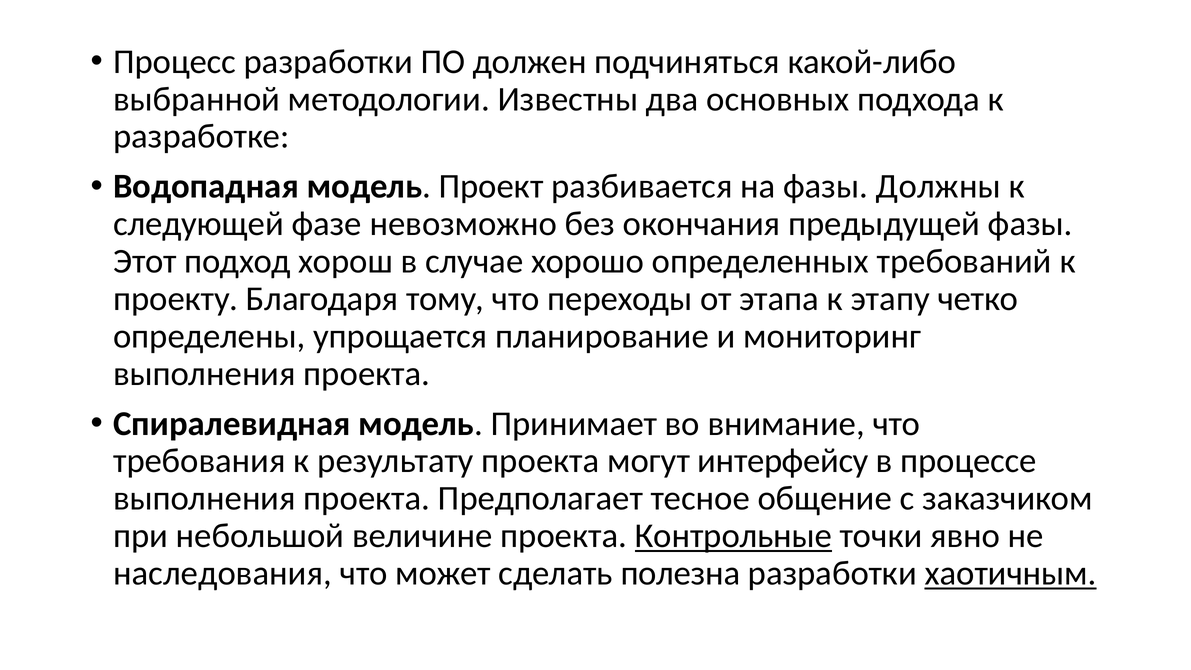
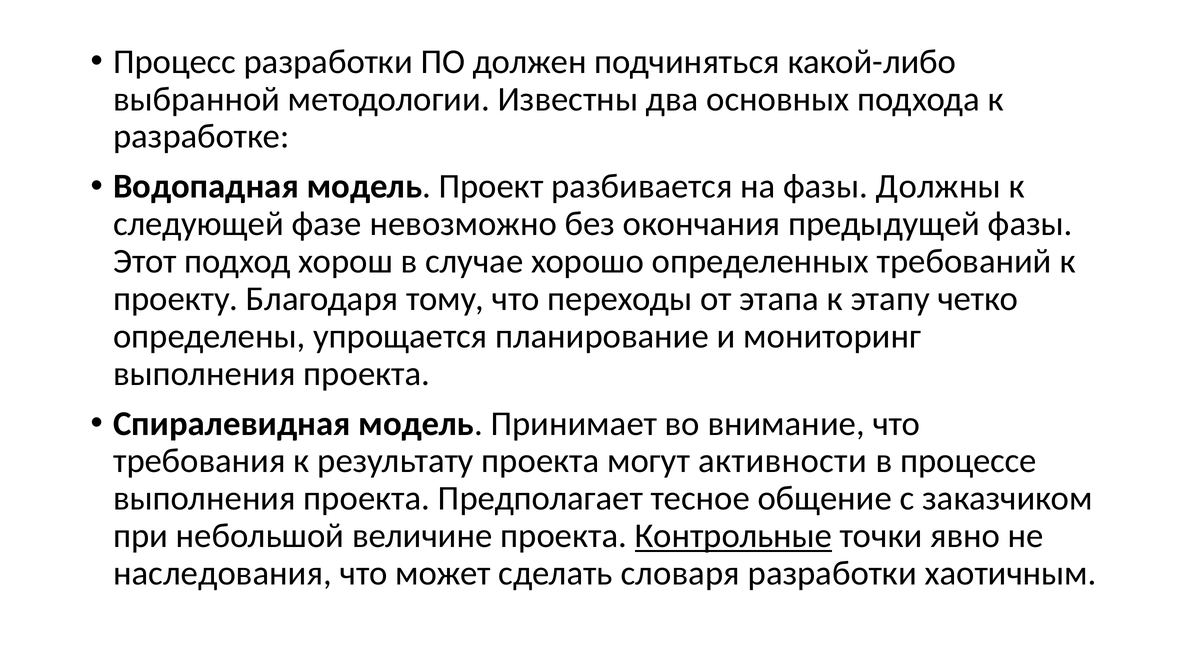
интерфейсу: интерфейсу -> активности
полезна: полезна -> словаря
хаотичным underline: present -> none
